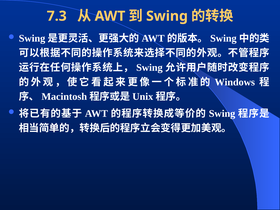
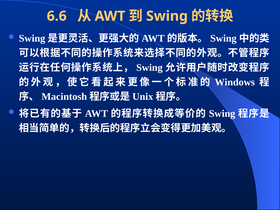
7.3: 7.3 -> 6.6
